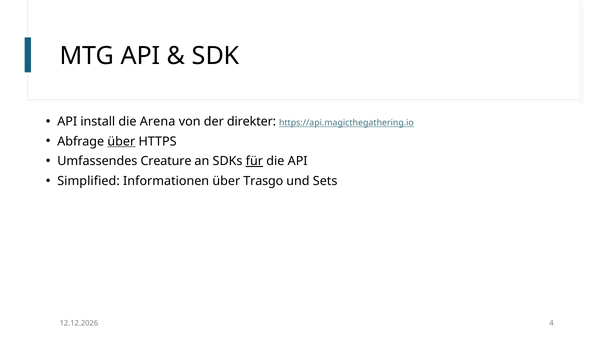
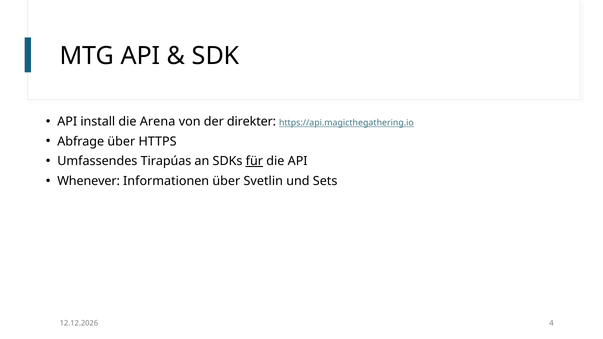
über at (121, 141) underline: present -> none
Creature: Creature -> Tirapúas
Simplified: Simplified -> Whenever
Trasgo: Trasgo -> Svetlin
